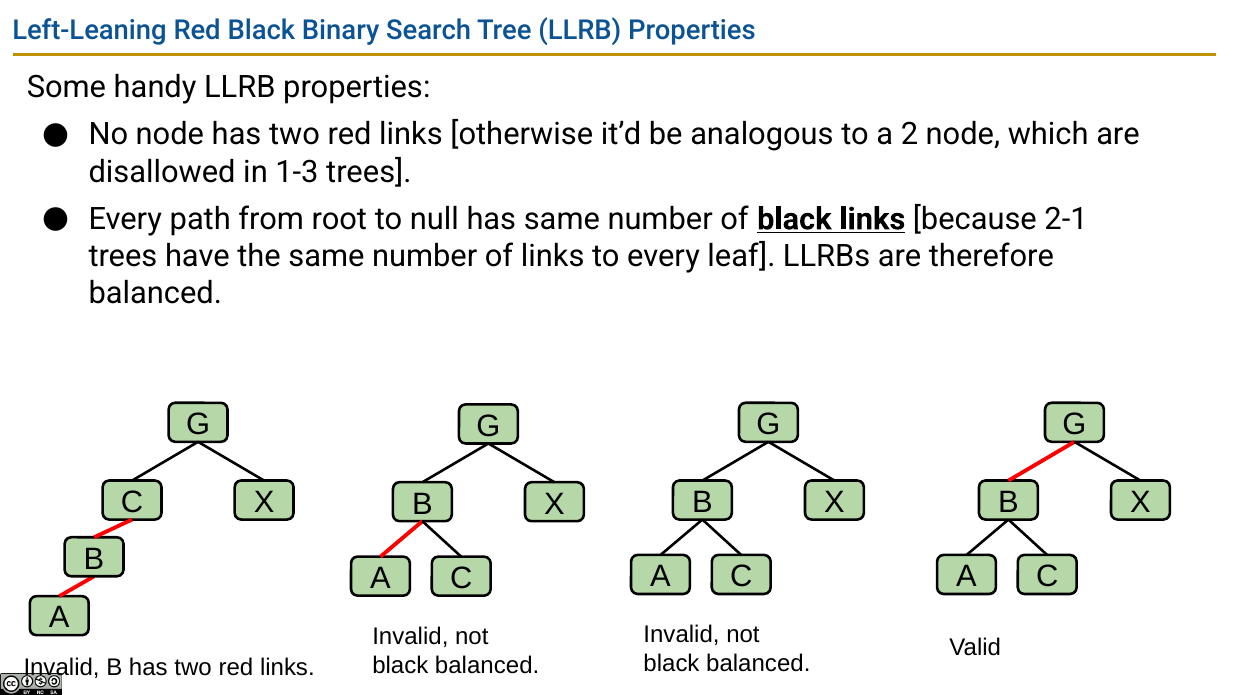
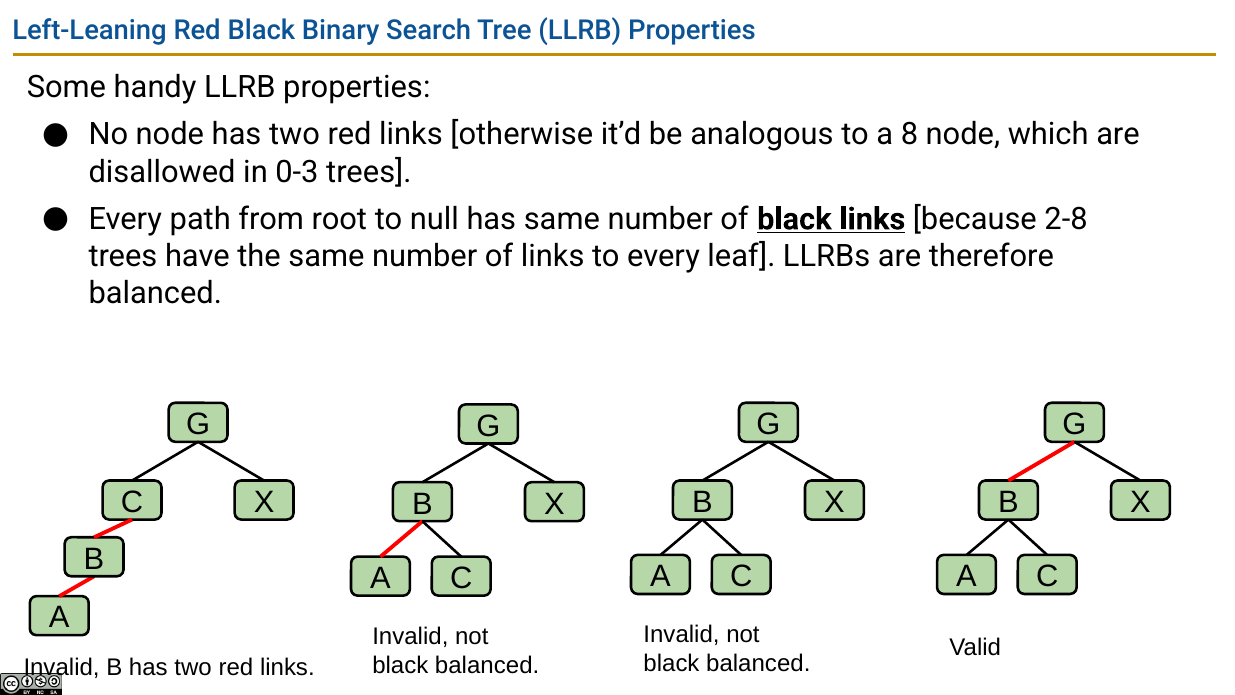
2: 2 -> 8
1-3: 1-3 -> 0-3
2-1: 2-1 -> 2-8
